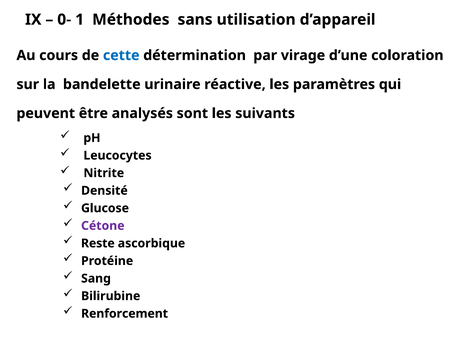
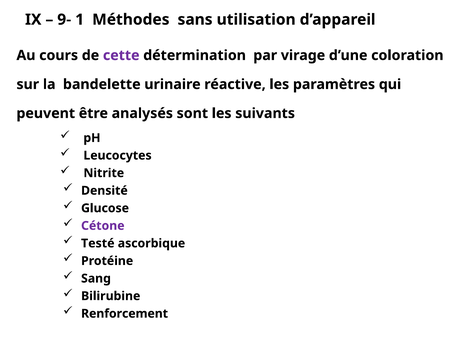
0-: 0- -> 9-
cette colour: blue -> purple
Reste: Reste -> Testé
